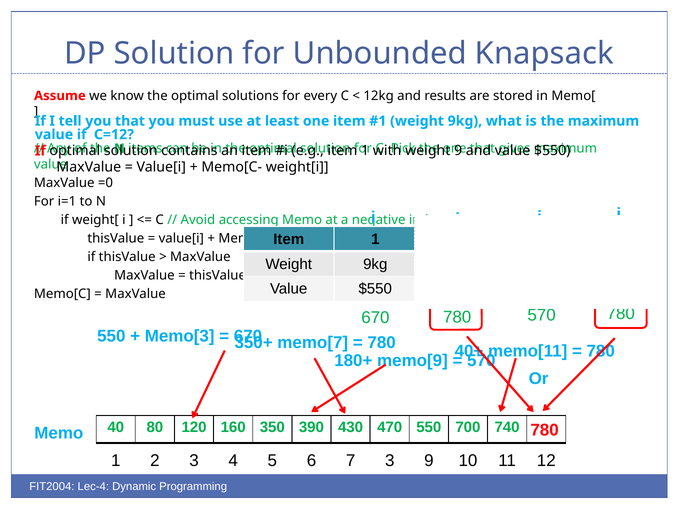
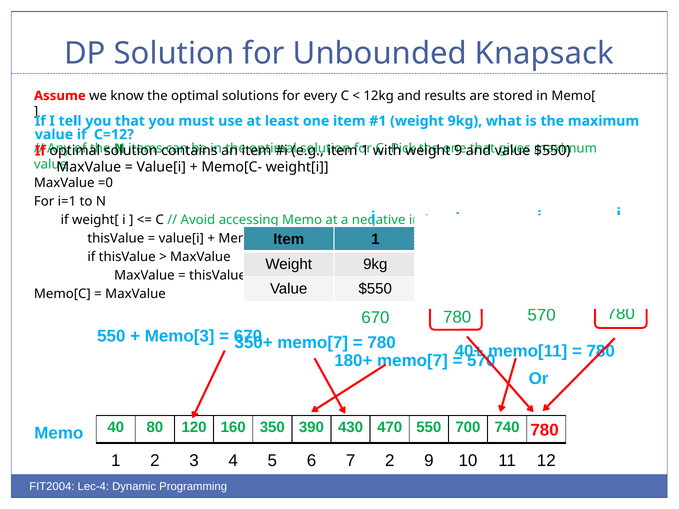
180+ memo[9: memo[9 -> memo[7
7 3: 3 -> 2
